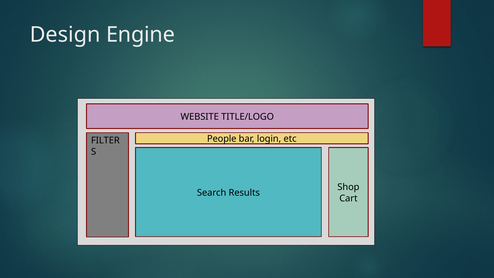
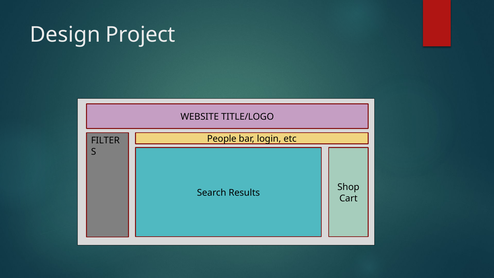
Engine: Engine -> Project
